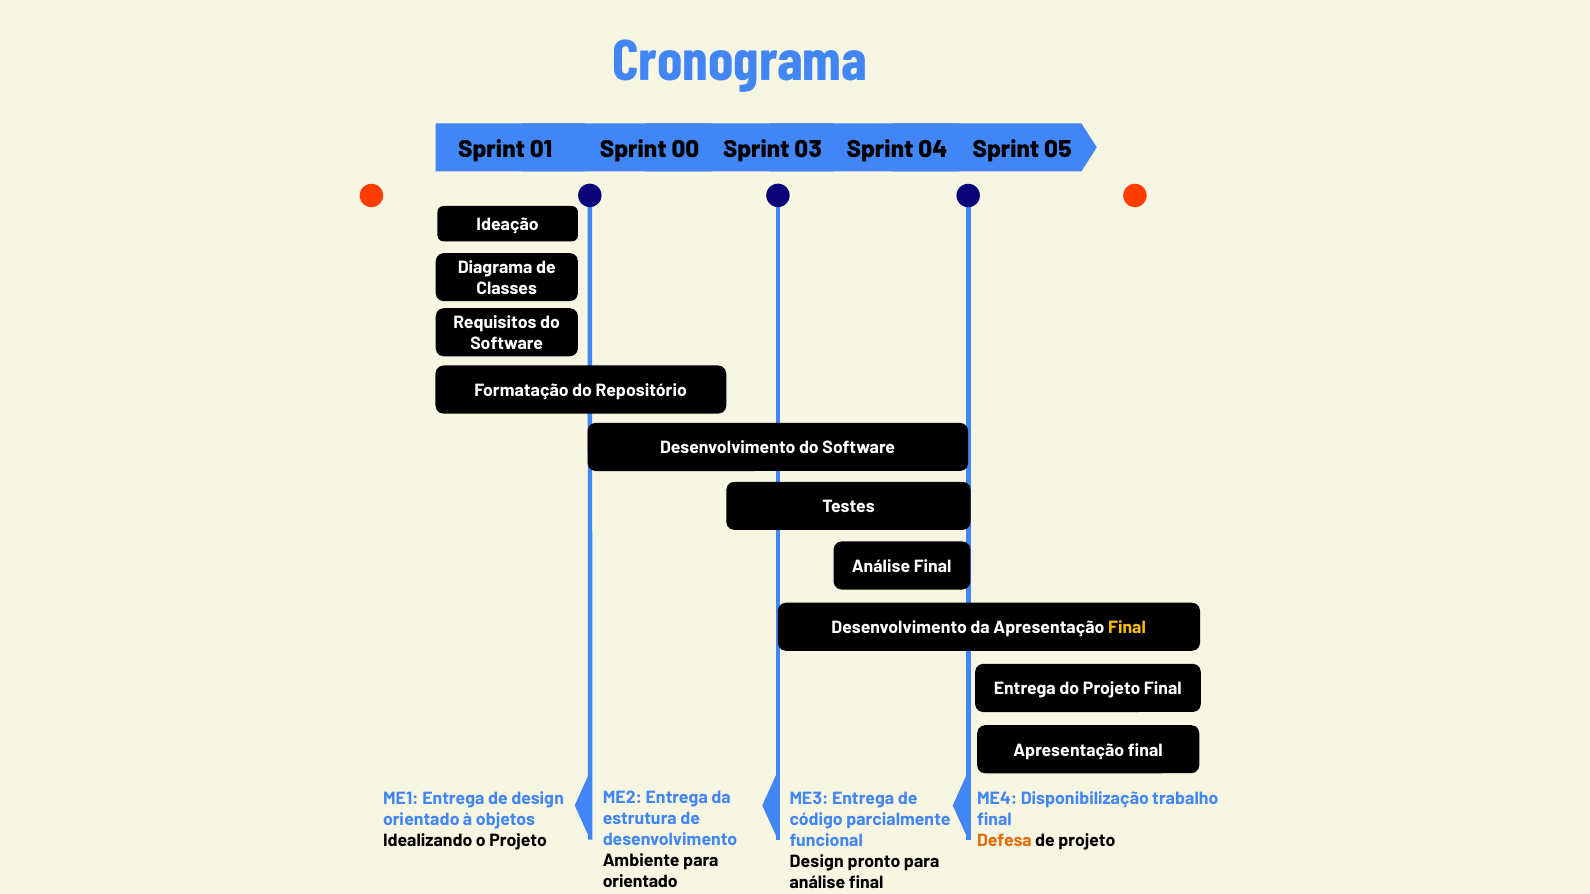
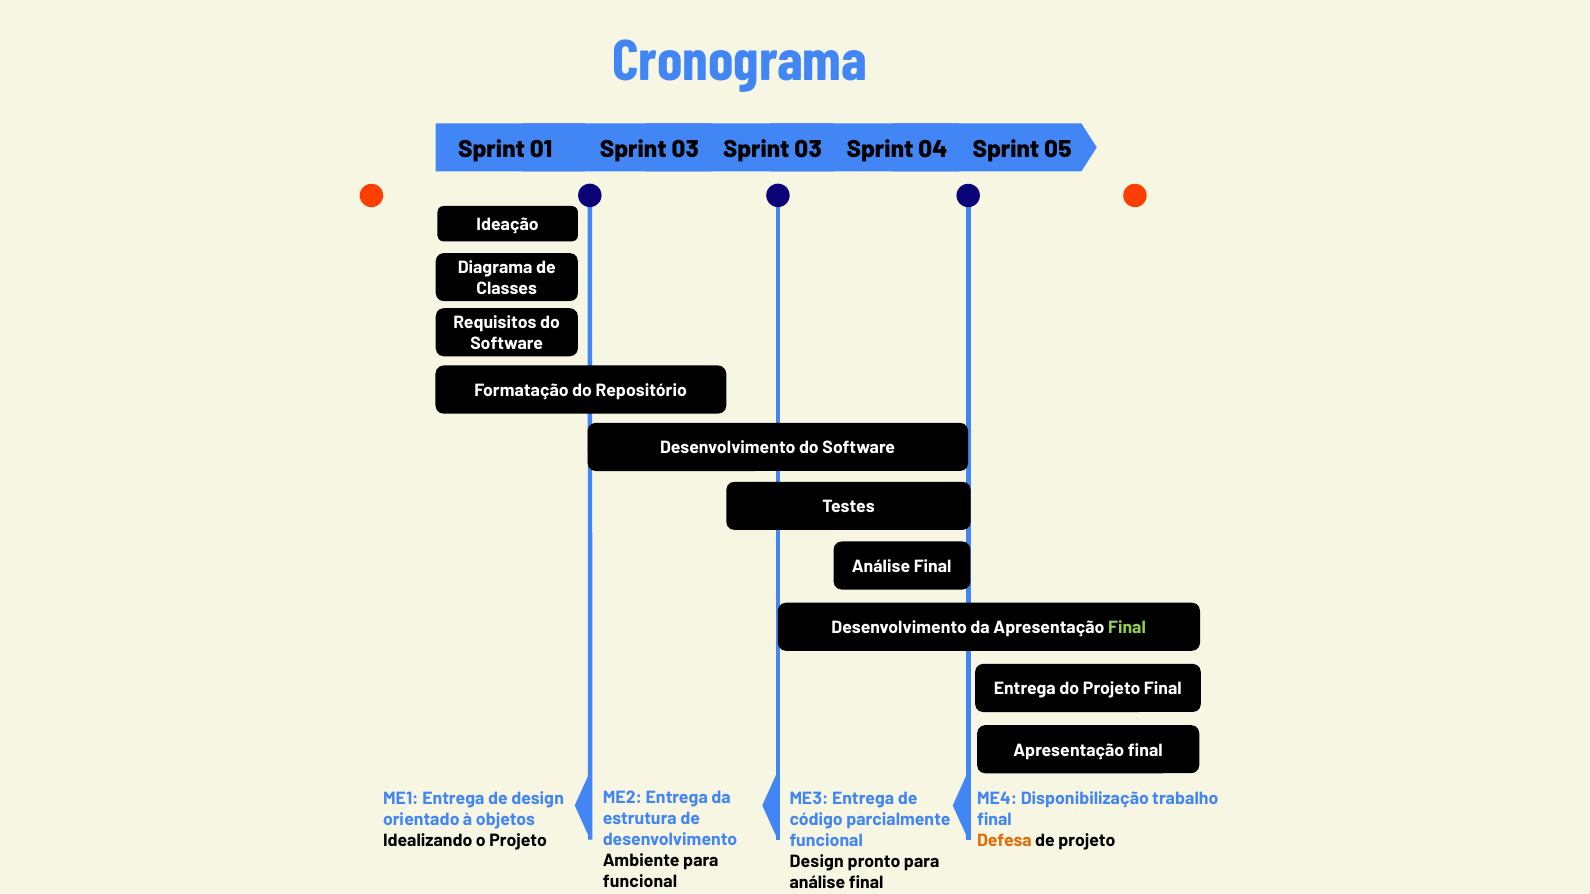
00 at (685, 149): 00 -> 03
Final at (1127, 628) colour: yellow -> light green
orientado at (640, 882): orientado -> funcional
